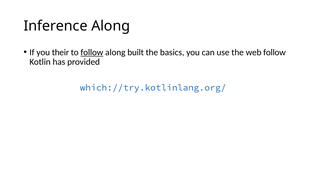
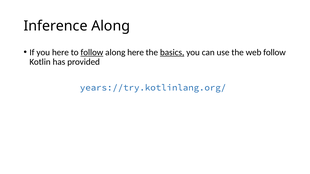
you their: their -> here
along built: built -> here
basics underline: none -> present
which://try.kotlinlang.org/: which://try.kotlinlang.org/ -> years://try.kotlinlang.org/
